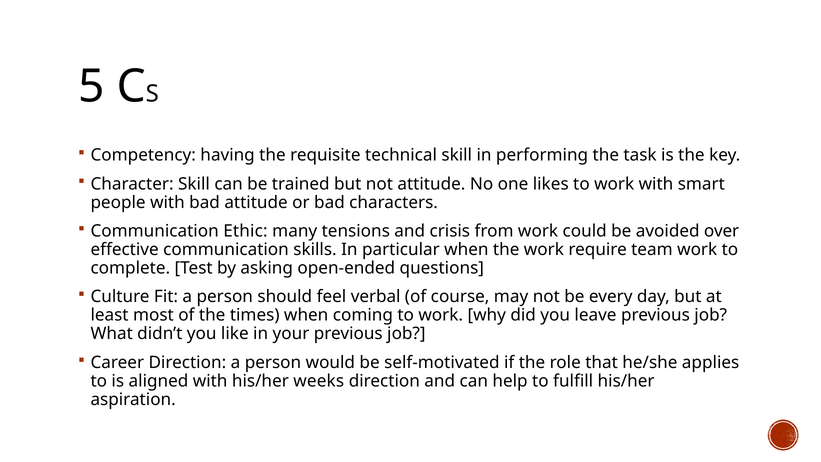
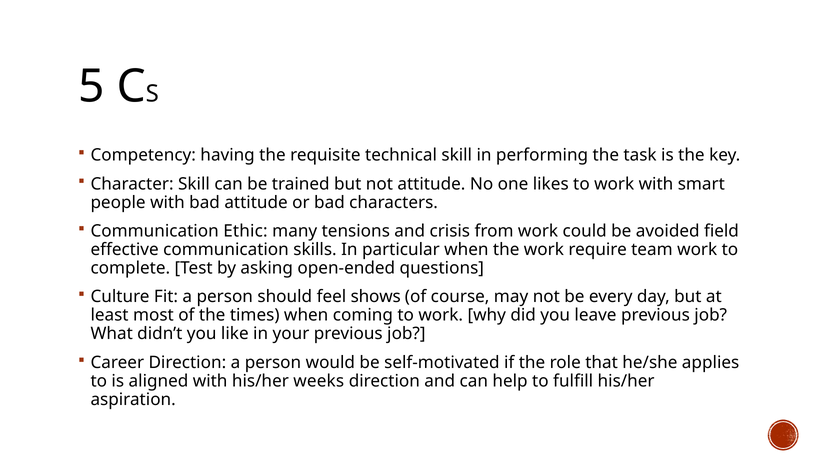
over: over -> field
verbal: verbal -> shows
